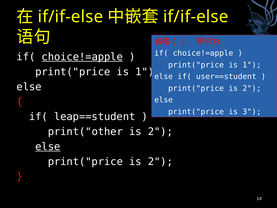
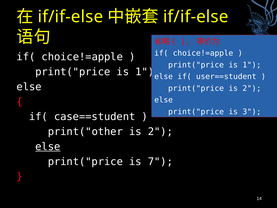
choice!=apple at (82, 57) underline: present -> none
leap==student: leap==student -> case==student
2 at (160, 161): 2 -> 7
